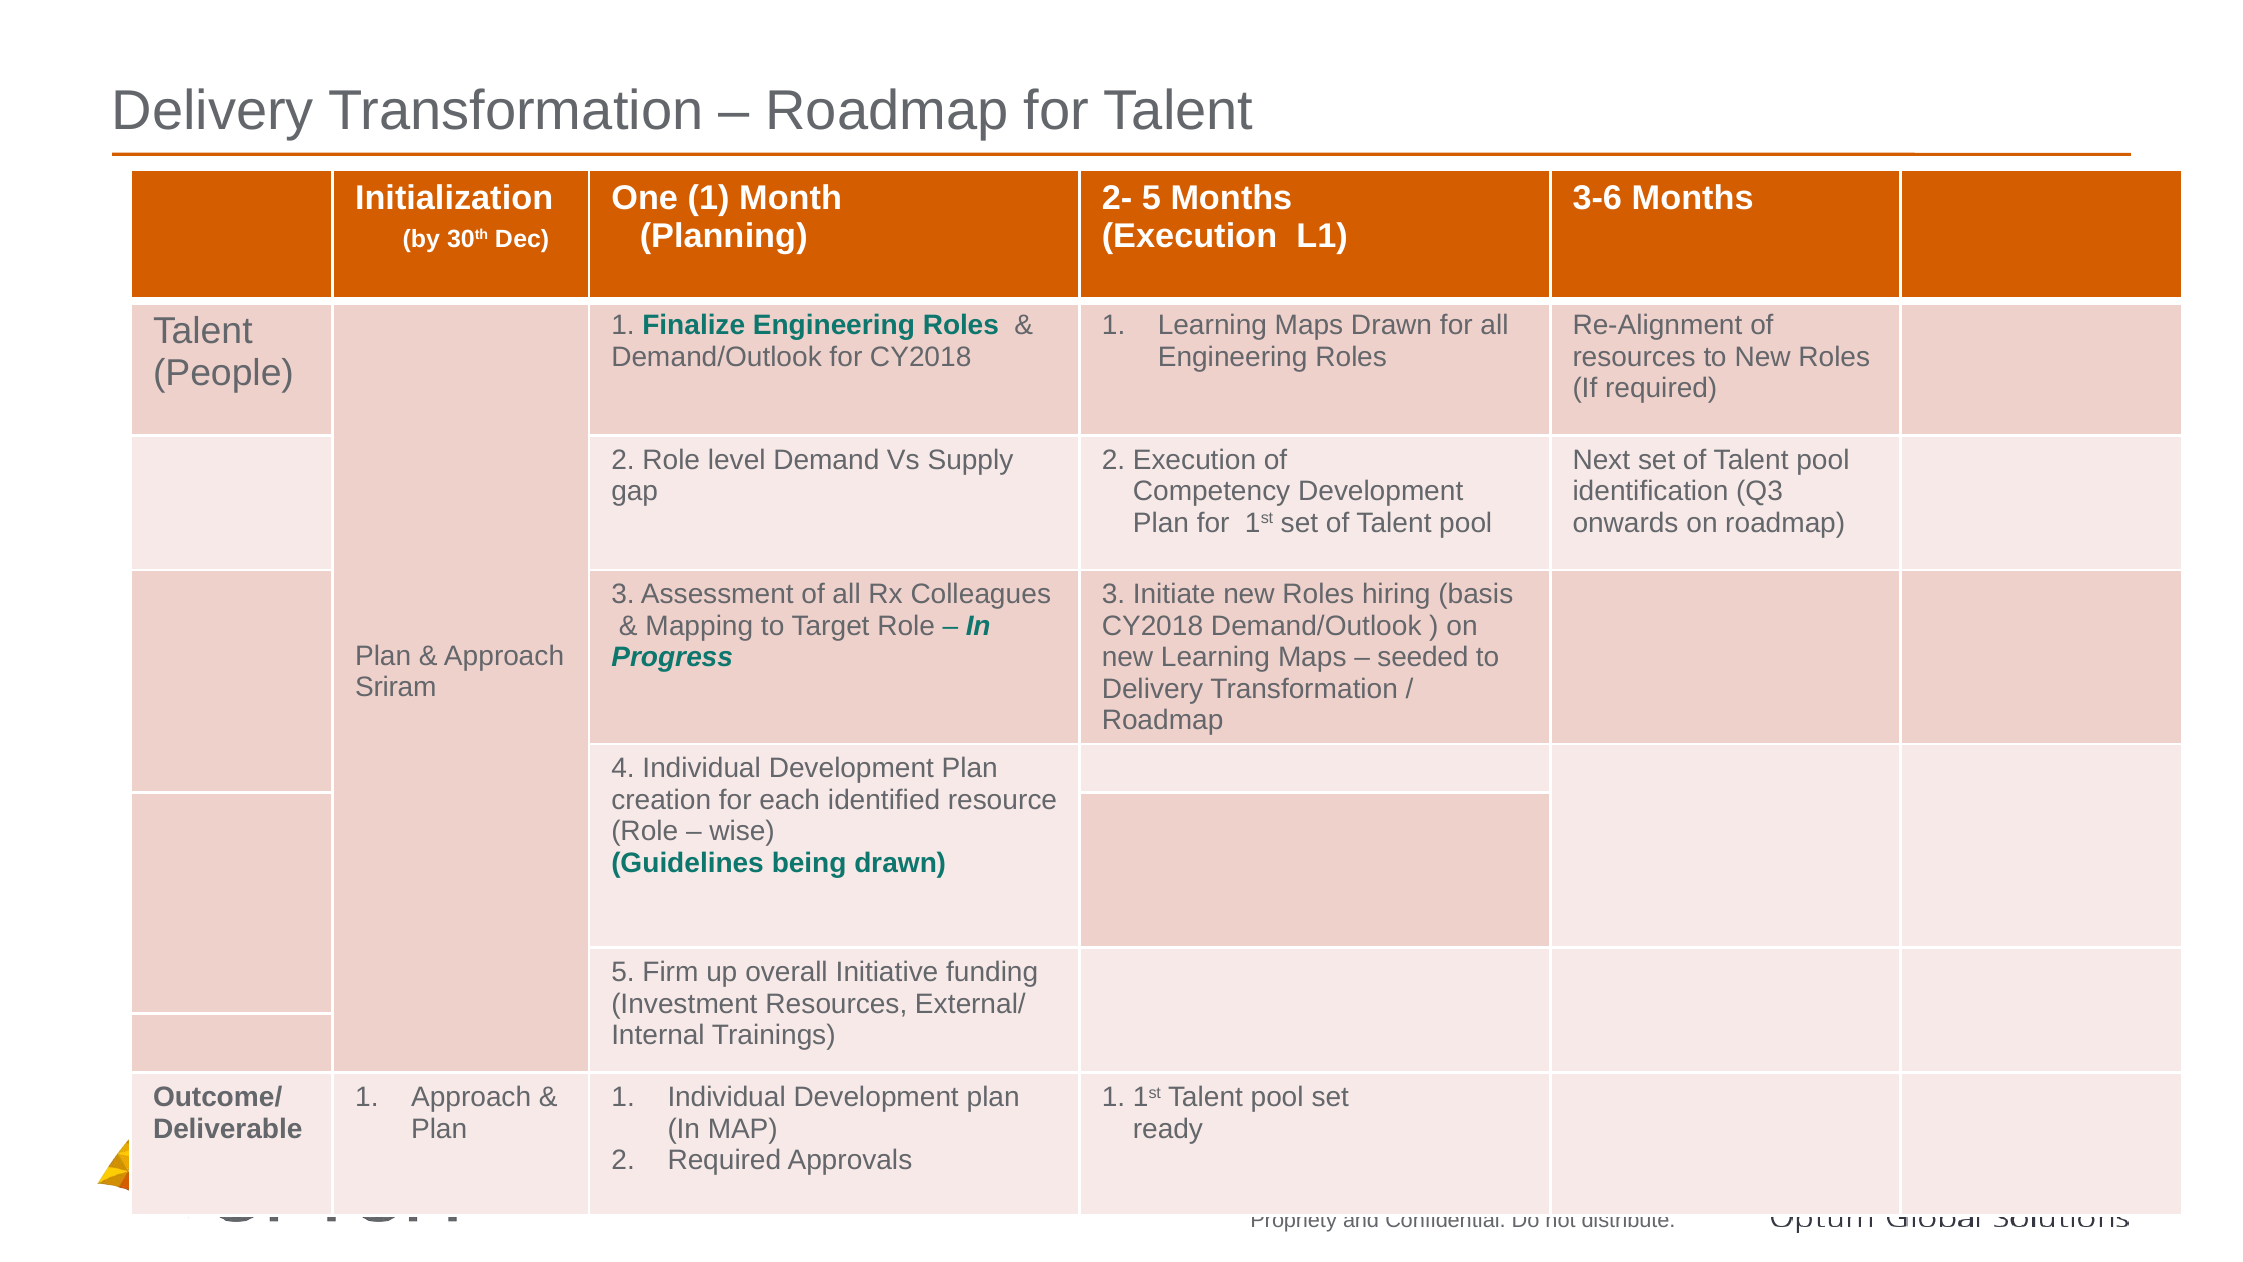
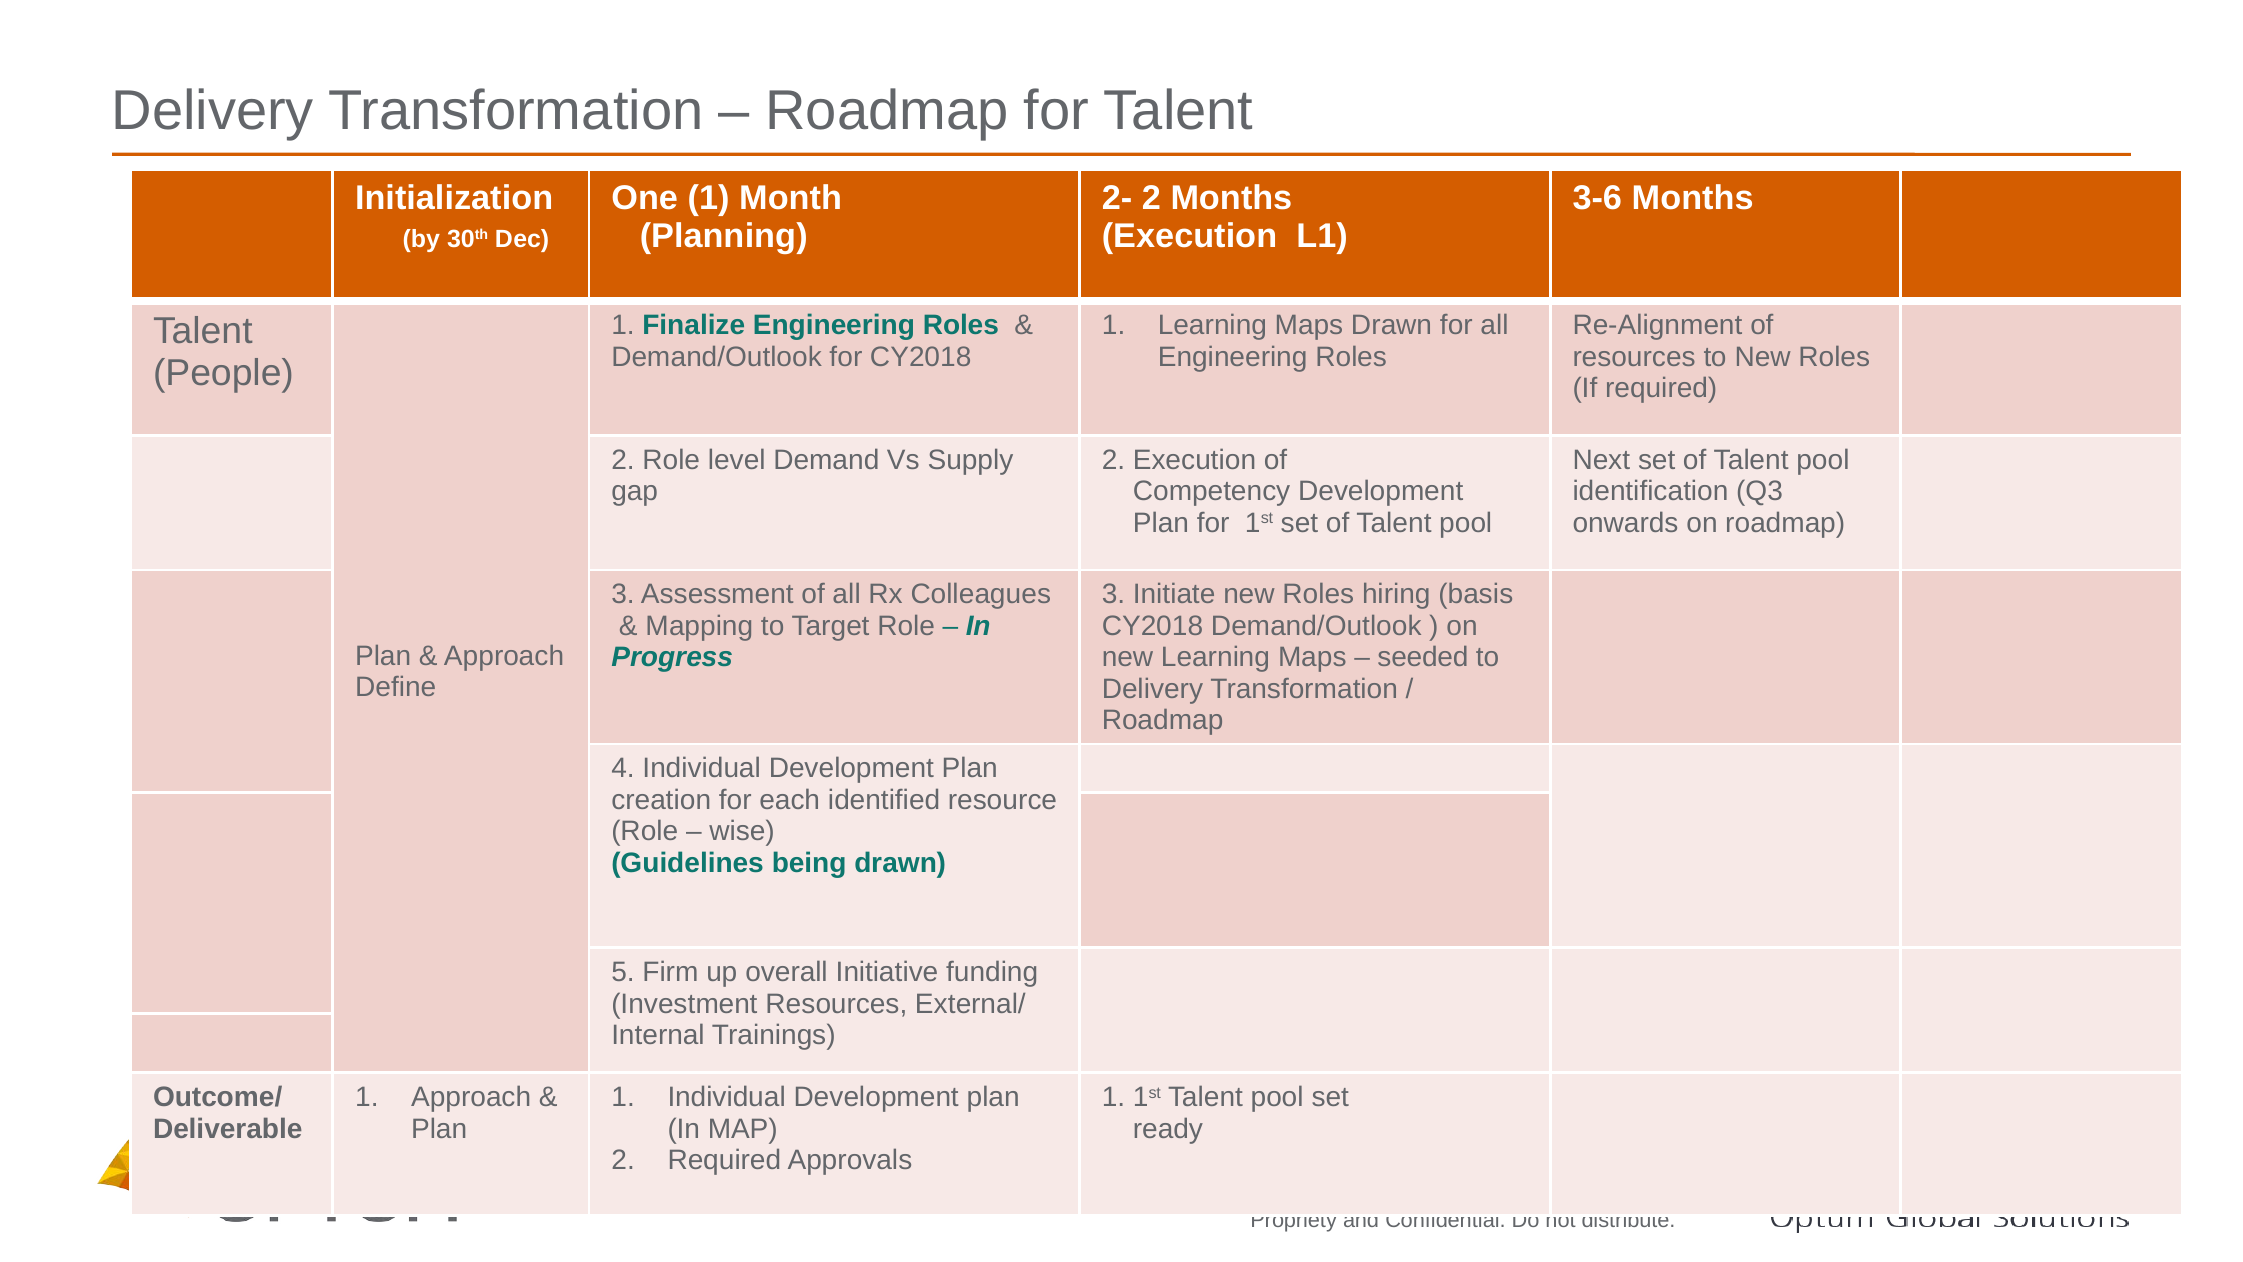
2- 5: 5 -> 2
Sriram: Sriram -> Define
